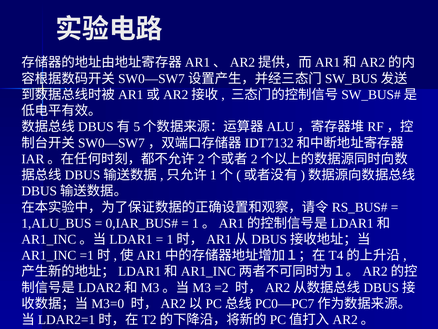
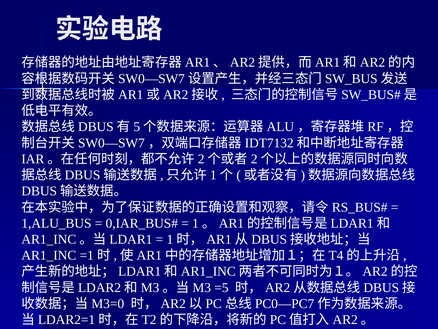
=2: =2 -> =5
